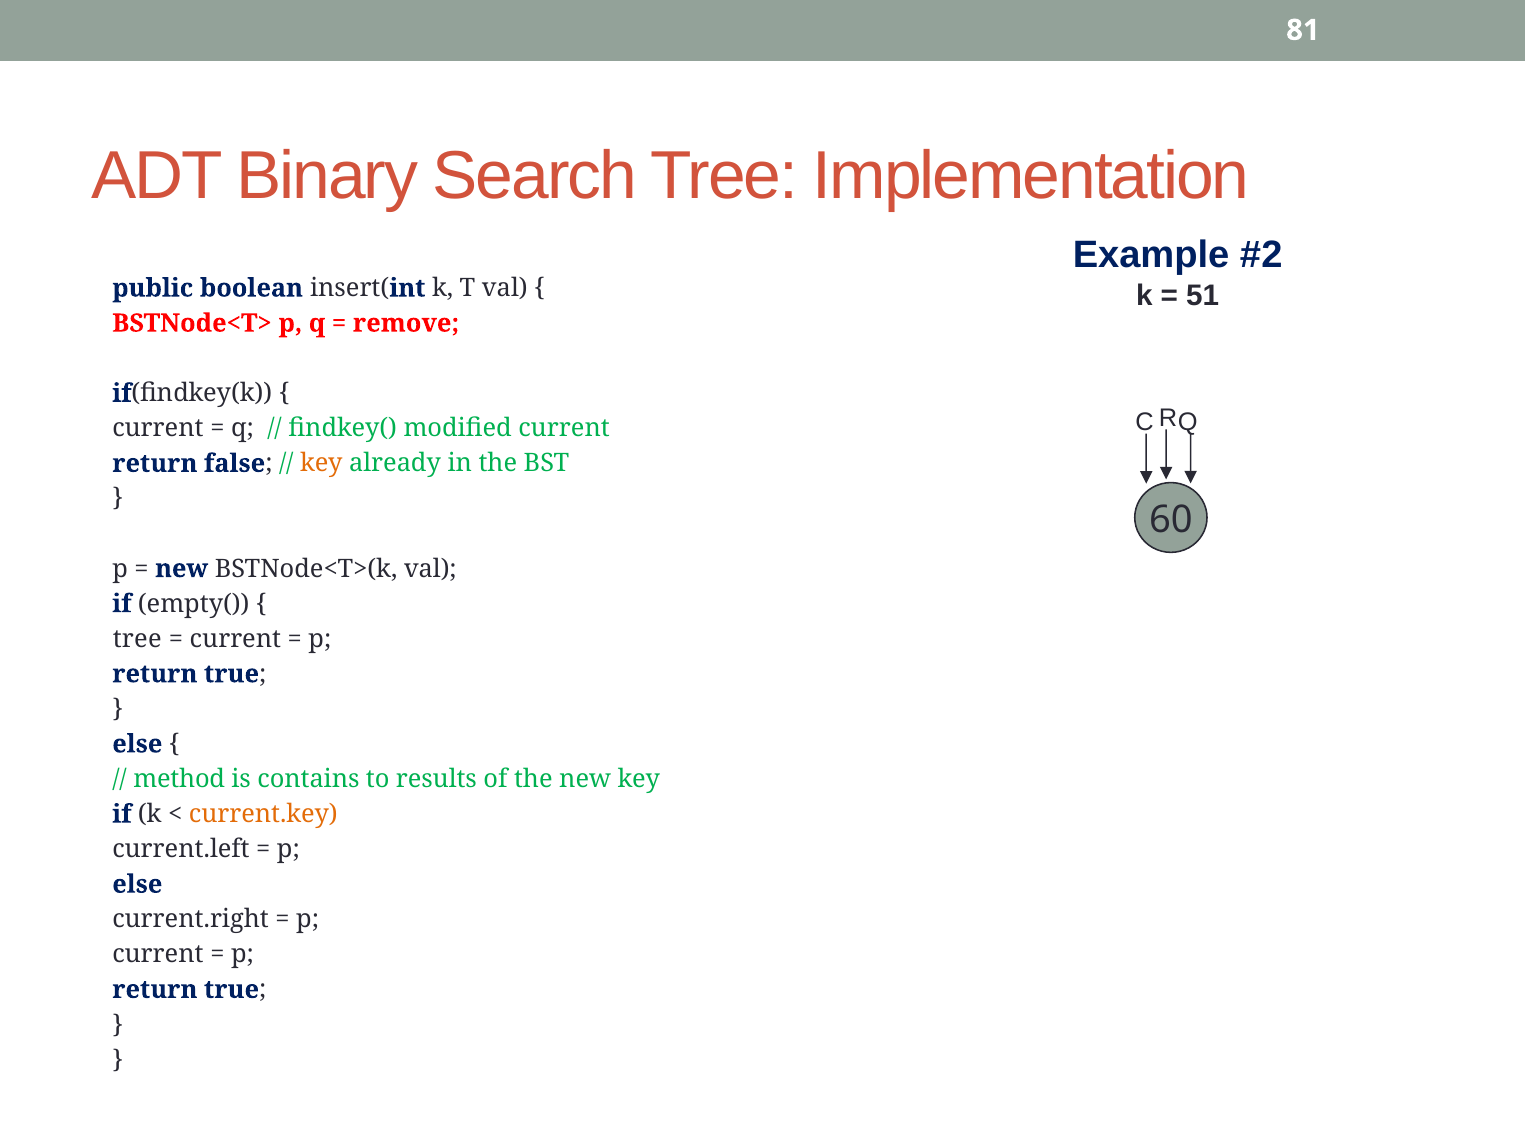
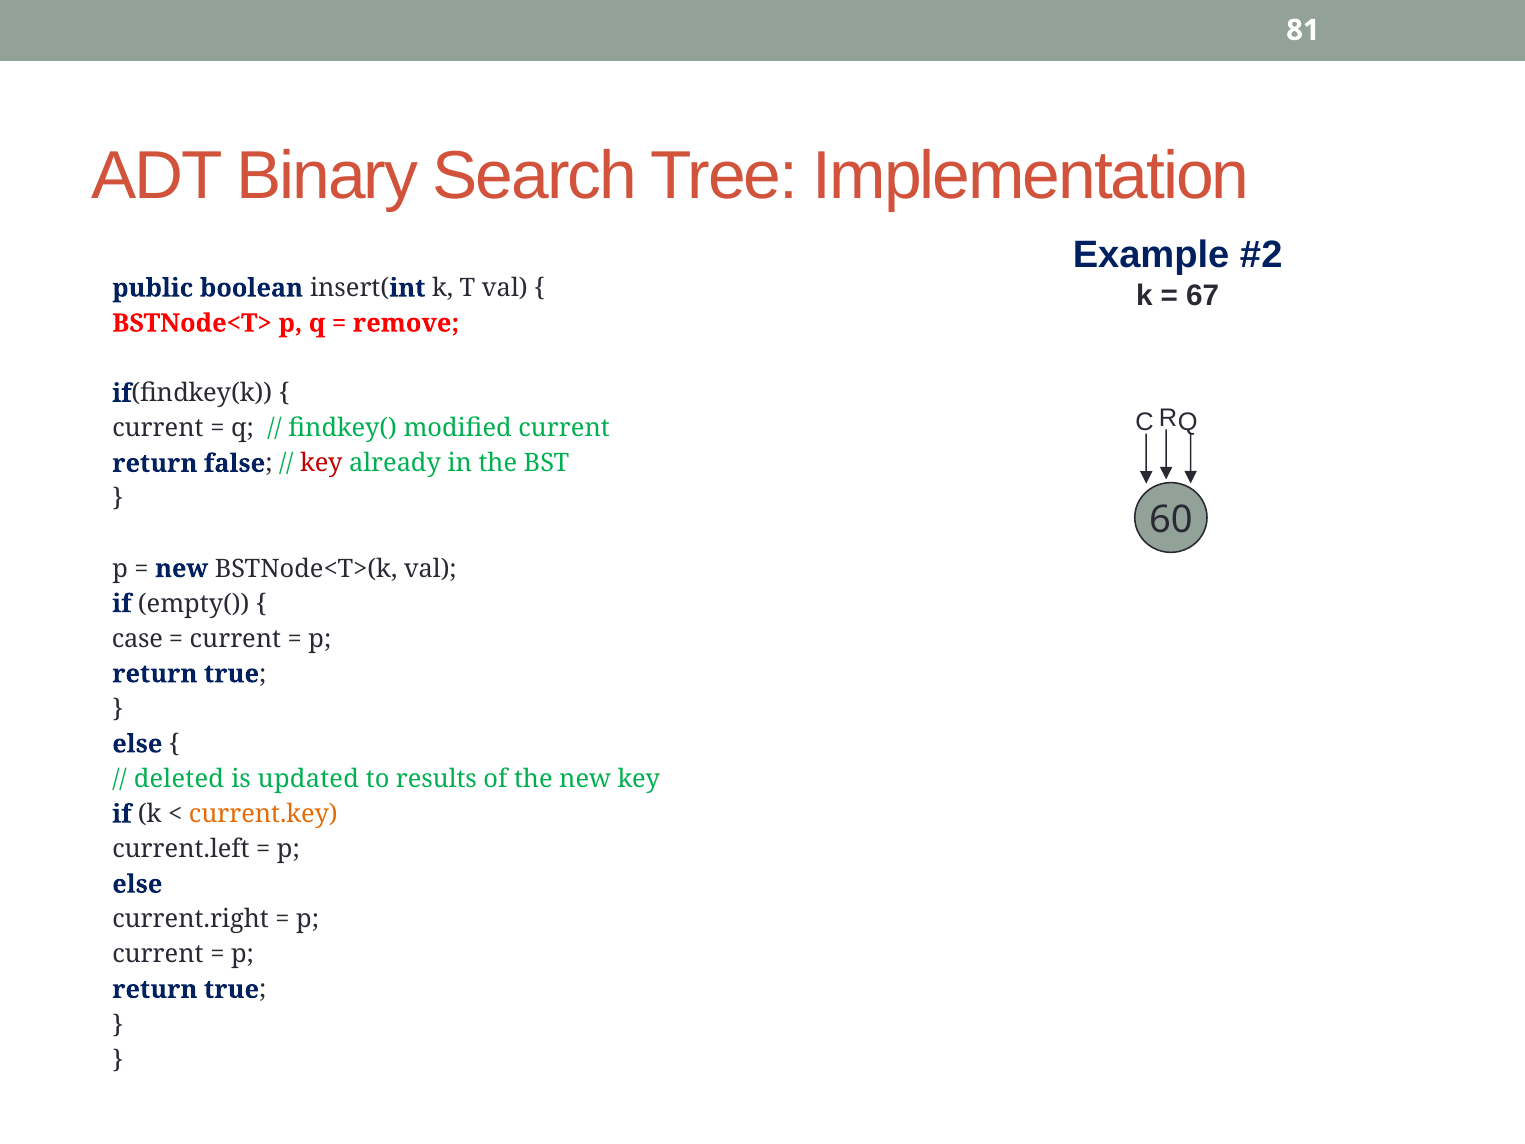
51: 51 -> 67
key at (321, 463) colour: orange -> red
tree at (137, 639): tree -> case
method: method -> deleted
contains: contains -> updated
